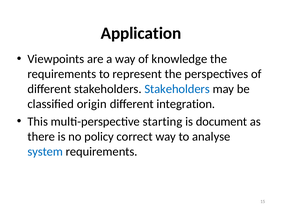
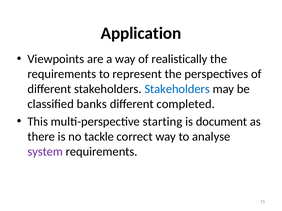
knowledge: knowledge -> realistically
origin: origin -> banks
integration: integration -> completed
policy: policy -> tackle
system colour: blue -> purple
